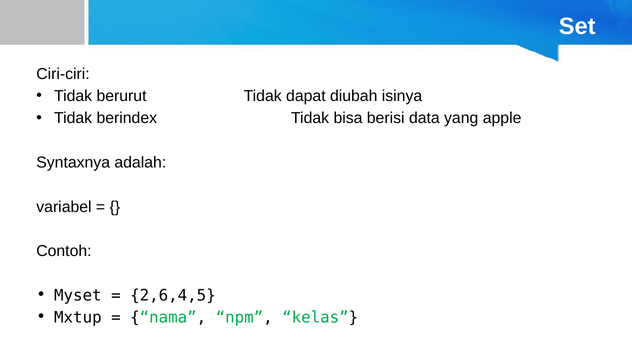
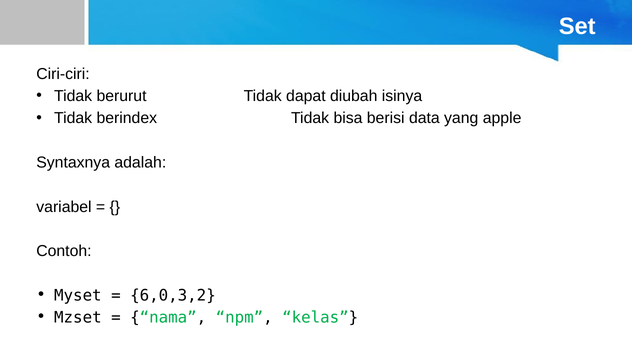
2,6,4,5: 2,6,4,5 -> 6,0,3,2
Mxtup: Mxtup -> Mzset
